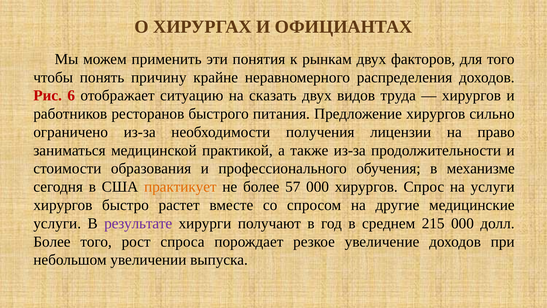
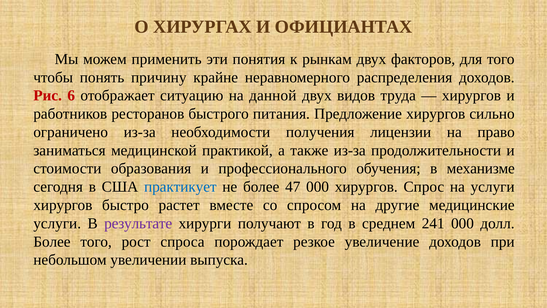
сказать: сказать -> данной
практикует colour: orange -> blue
57: 57 -> 47
215: 215 -> 241
